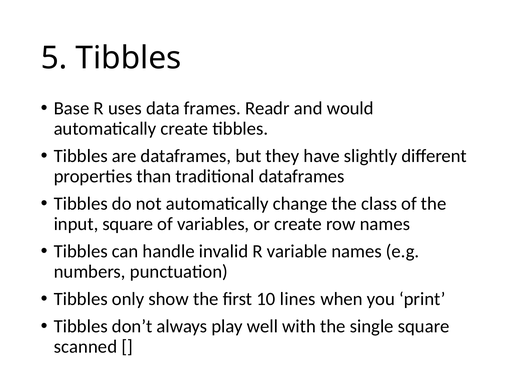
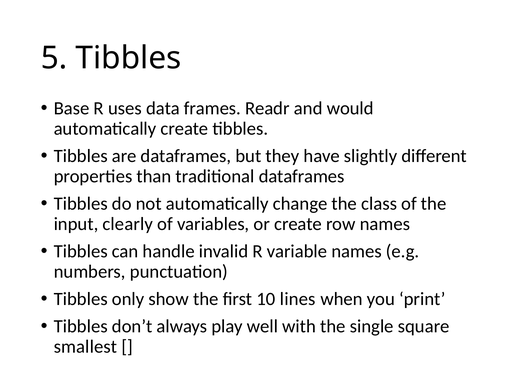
input square: square -> clearly
scanned: scanned -> smallest
